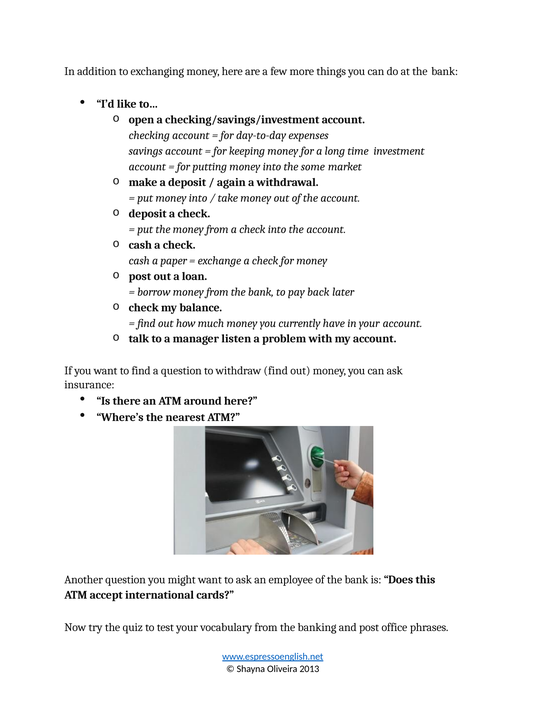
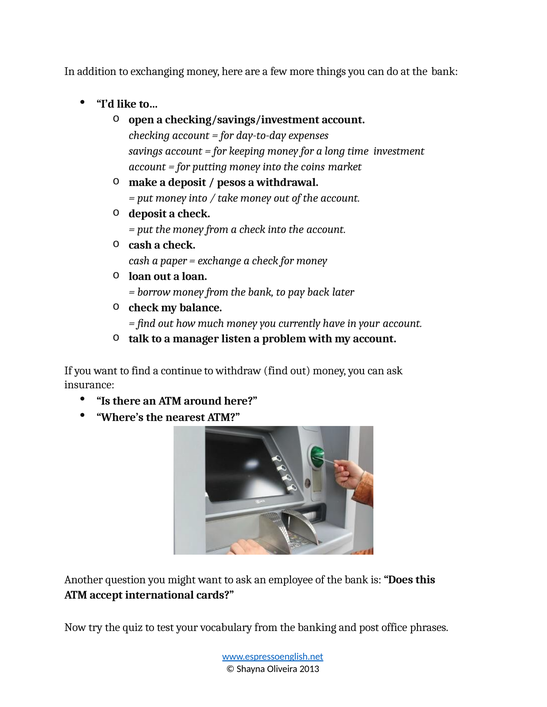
some: some -> coins
again: again -> pesos
post at (140, 277): post -> loan
a question: question -> continue
